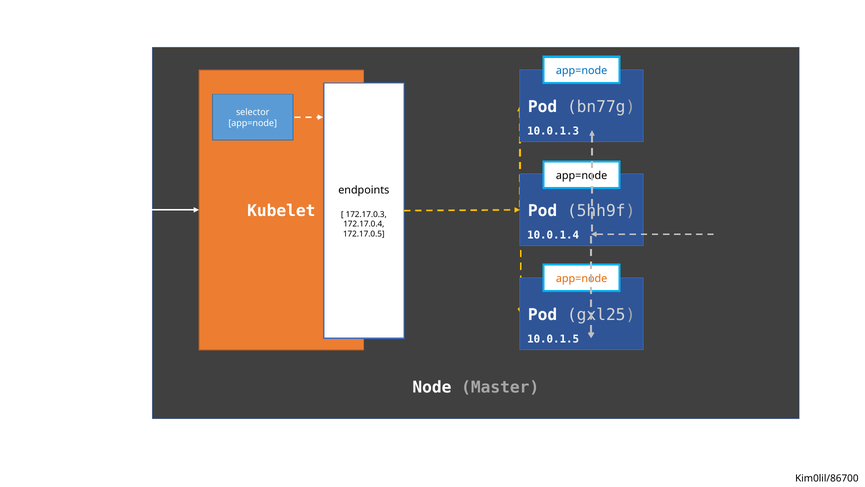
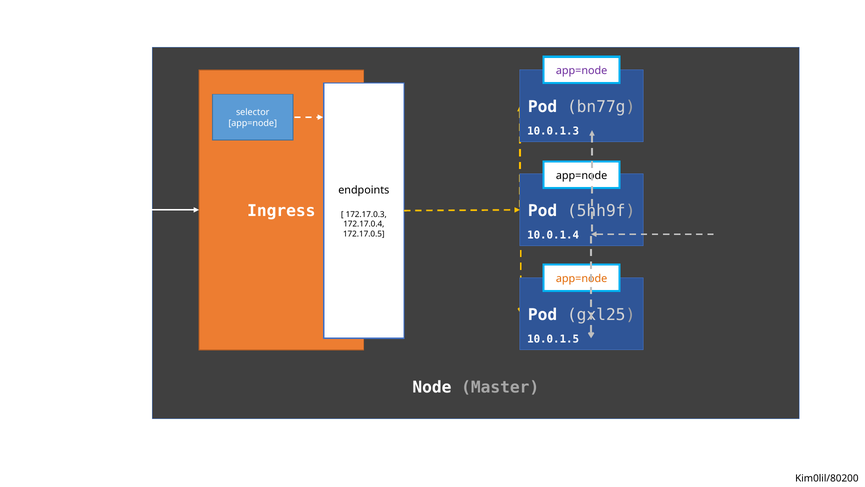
app=node at (582, 71) colour: blue -> purple
Kubelet: Kubelet -> Ingress
Kim0lil/86700: Kim0lil/86700 -> Kim0lil/80200
